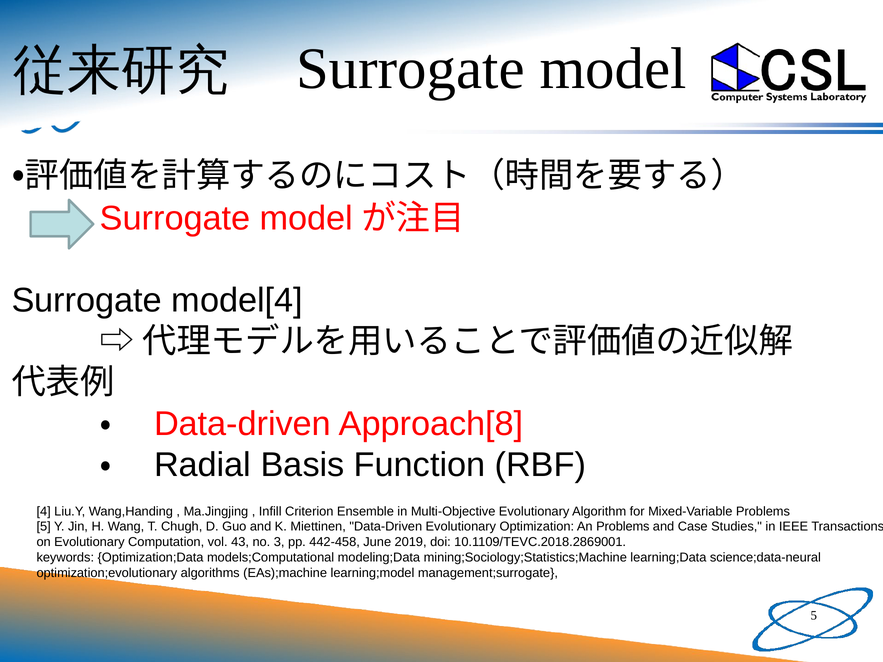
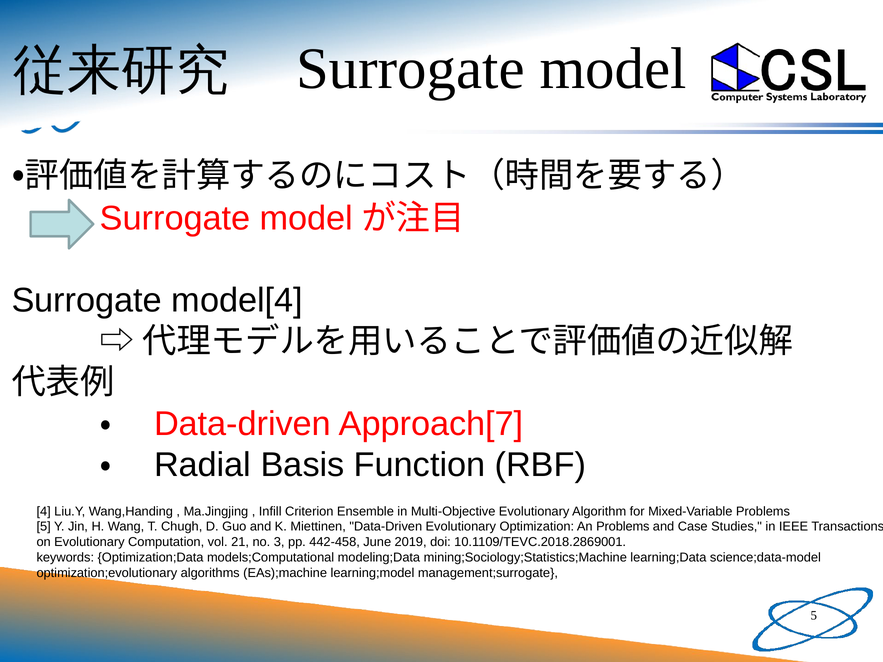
Approach[8: Approach[8 -> Approach[7
43: 43 -> 21
science;data-neural: science;data-neural -> science;data-model
